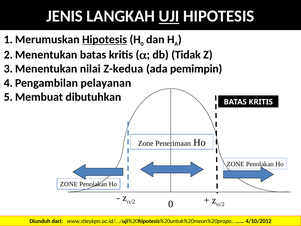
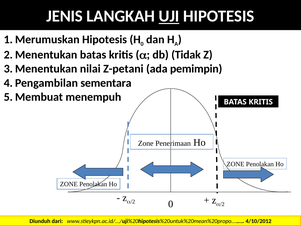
Hipotesis at (105, 39) underline: present -> none
Z-kedua: Z-kedua -> Z-petani
pelayanan: pelayanan -> sementara
dibutuhkan: dibutuhkan -> menempuh
